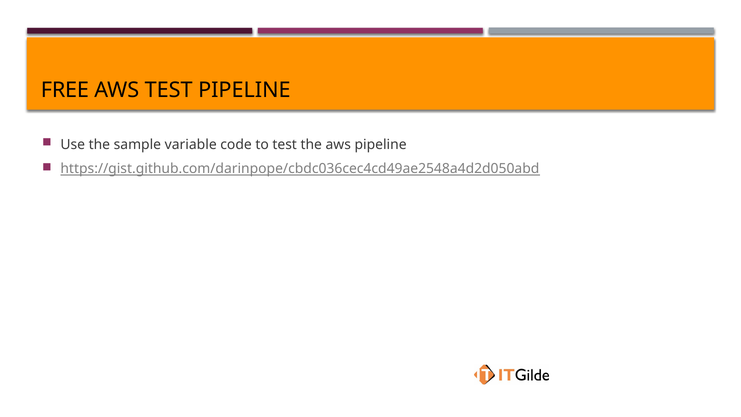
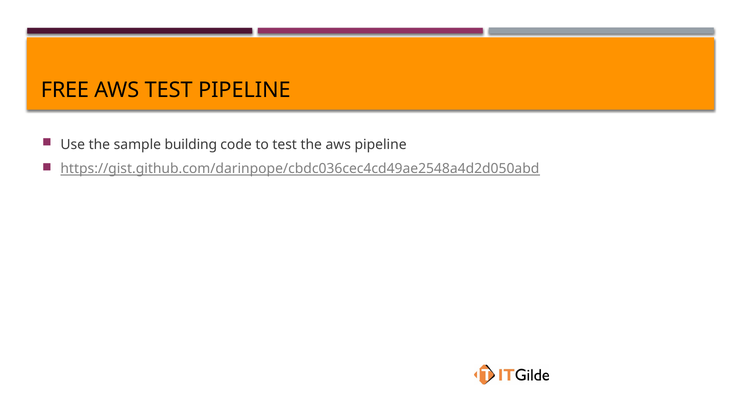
variable: variable -> building
